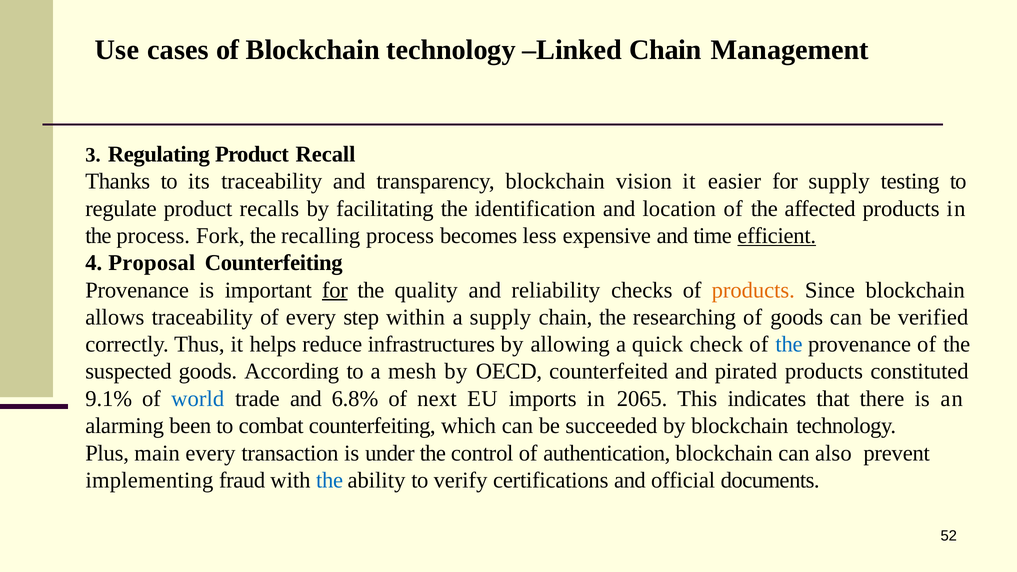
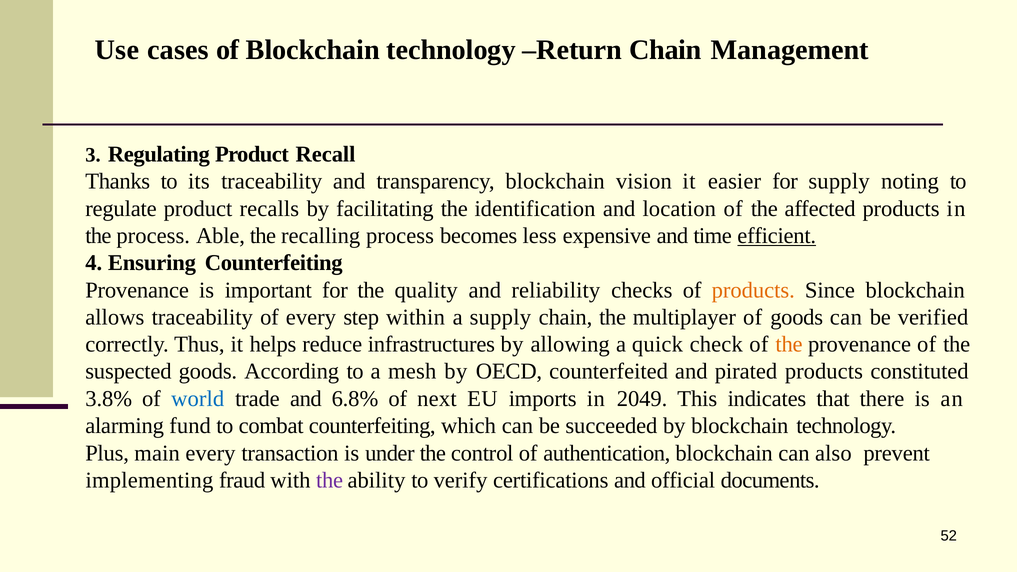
Linked: Linked -> Return
testing: testing -> noting
Fork: Fork -> Able
Proposal: Proposal -> Ensuring
for at (335, 290) underline: present -> none
researching: researching -> multiplayer
the at (789, 344) colour: blue -> orange
9.1%: 9.1% -> 3.8%
2065: 2065 -> 2049
been: been -> fund
the at (330, 480) colour: blue -> purple
